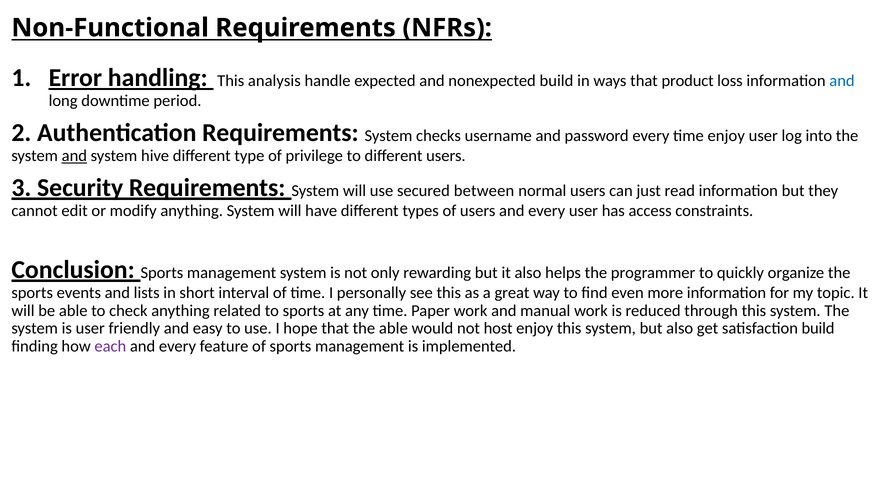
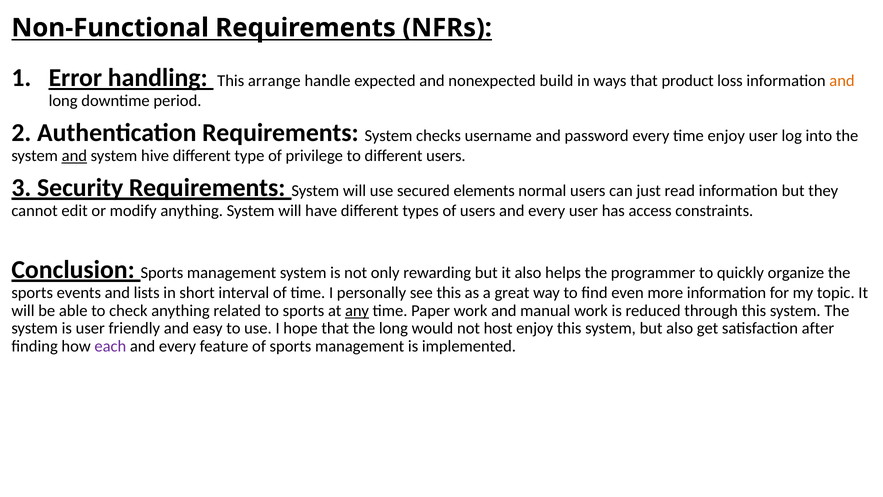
analysis: analysis -> arrange
and at (842, 81) colour: blue -> orange
between: between -> elements
any underline: none -> present
the able: able -> long
satisfaction build: build -> after
